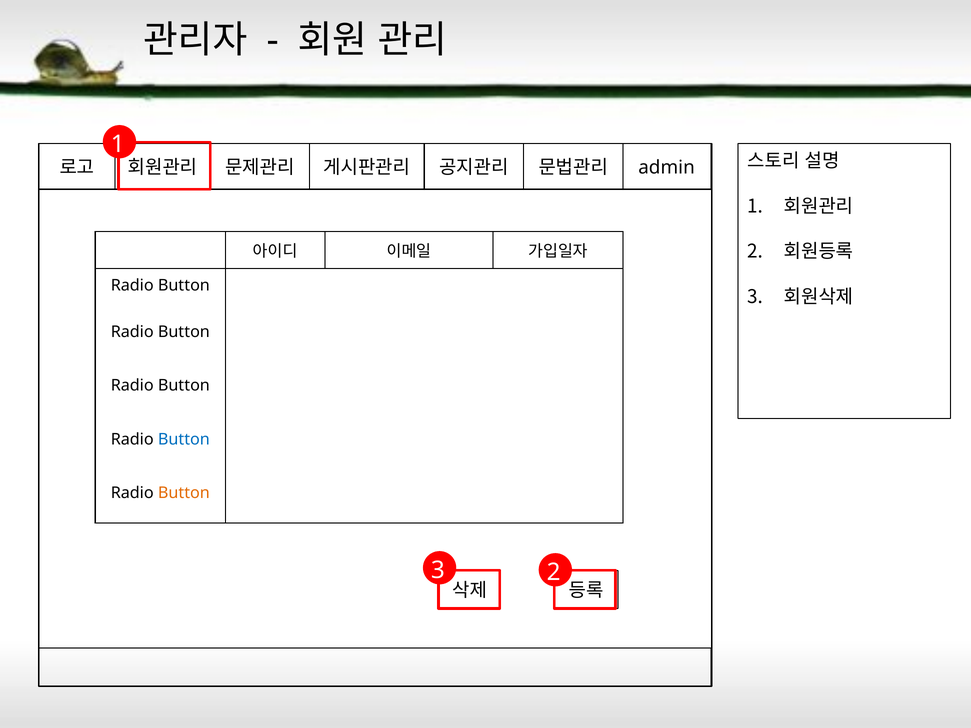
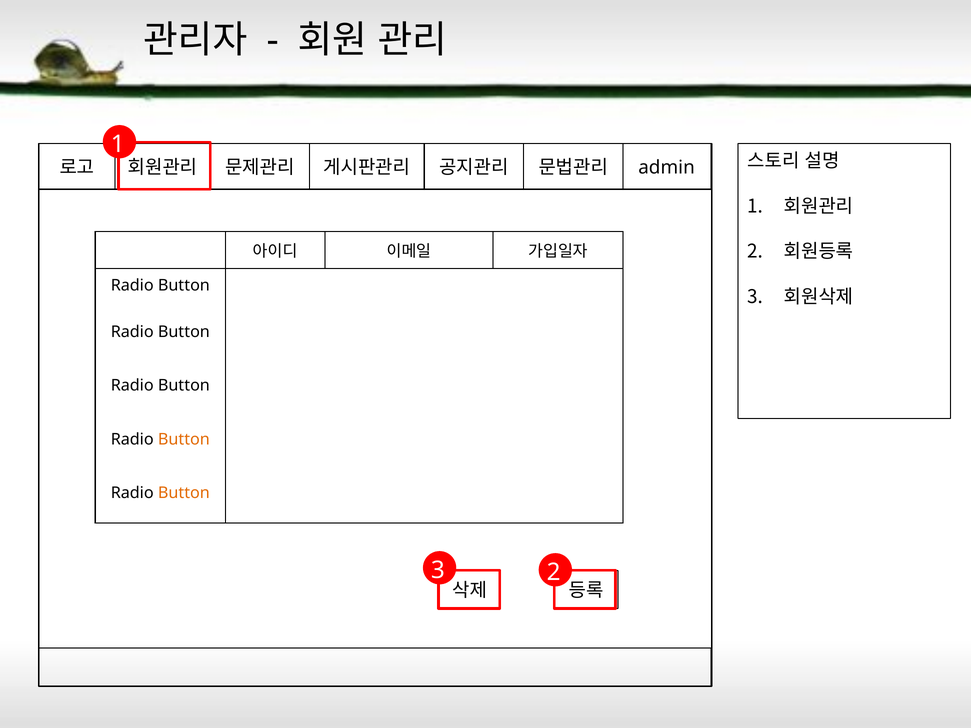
Button at (184, 440) colour: blue -> orange
